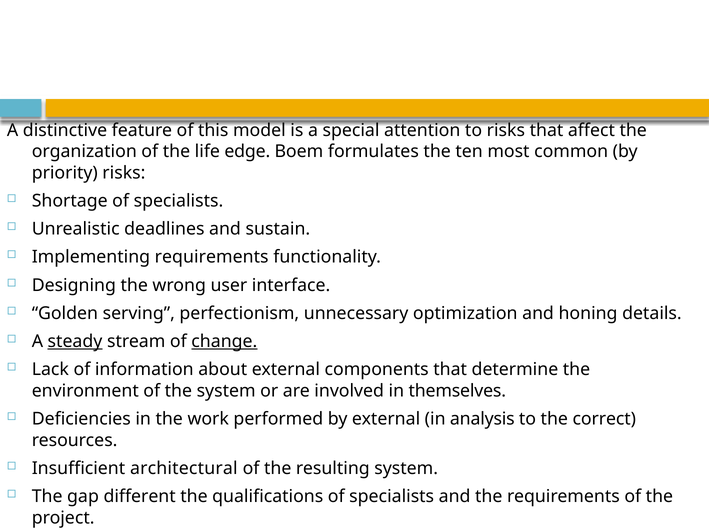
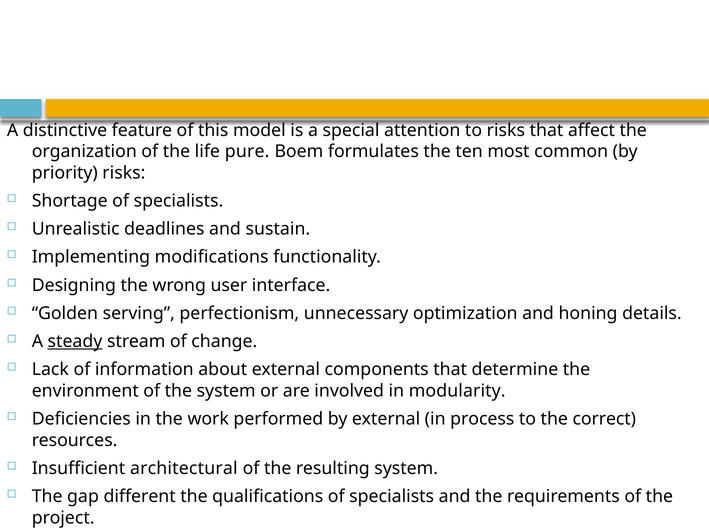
edge: edge -> pure
Implementing requirements: requirements -> modifications
change underline: present -> none
themselves: themselves -> modularity
analysis: analysis -> process
